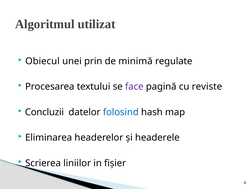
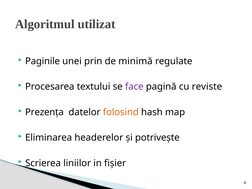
Obiecul: Obiecul -> Paginile
Concluzii: Concluzii -> Prezența
folosind colour: blue -> orange
headerele: headerele -> potrivește
